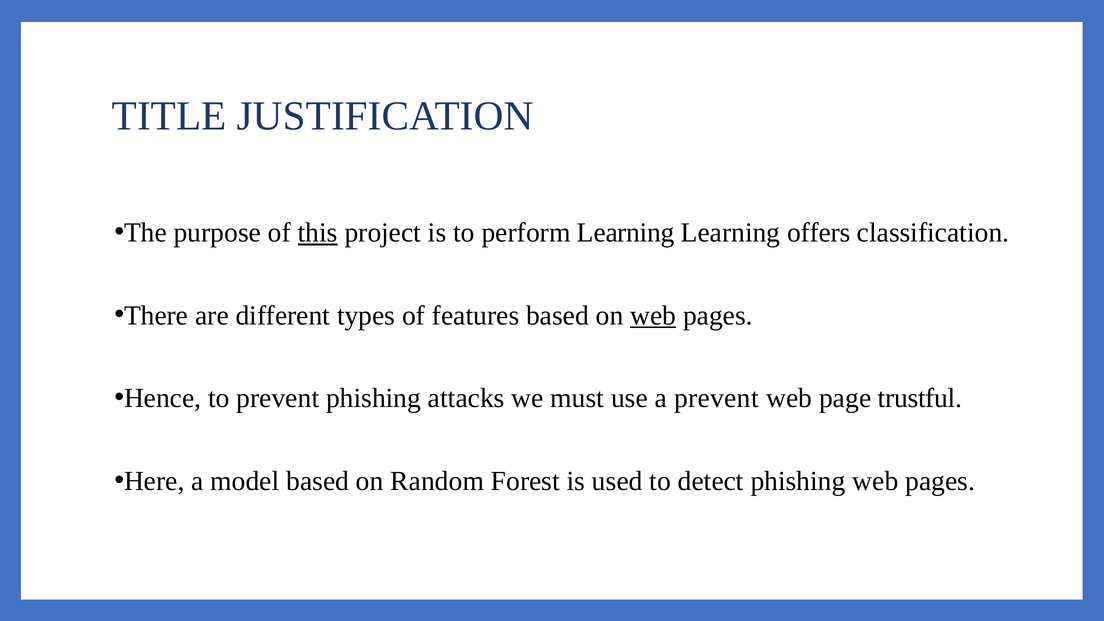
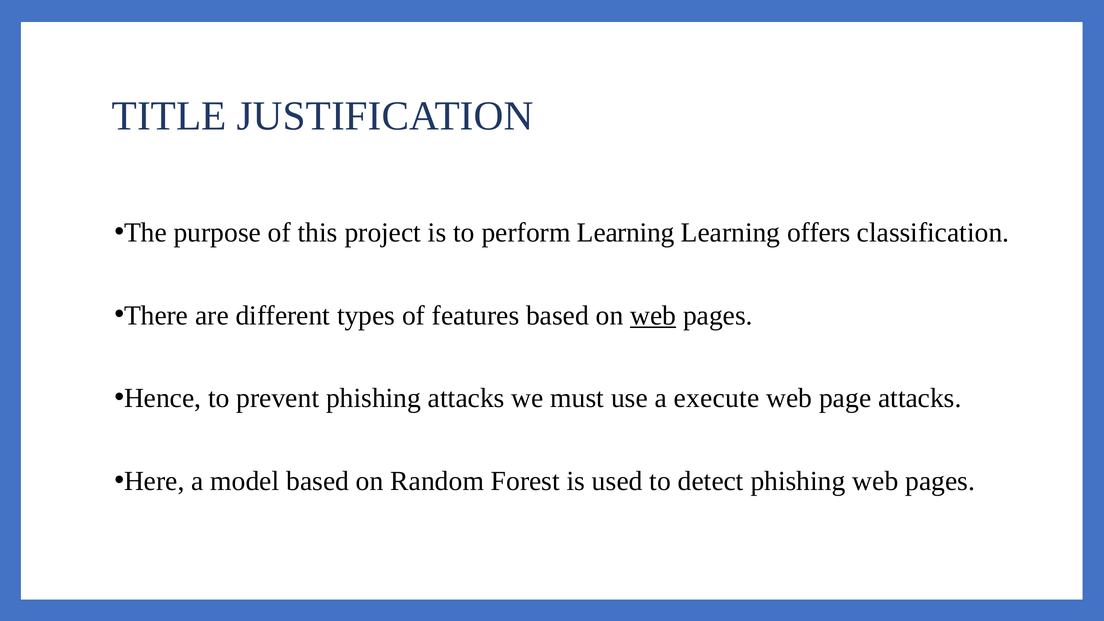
this underline: present -> none
a prevent: prevent -> execute
page trustful: trustful -> attacks
